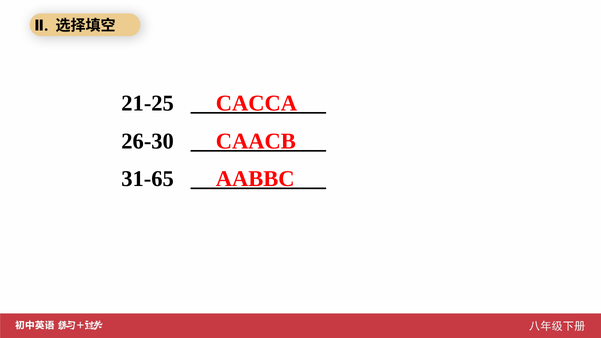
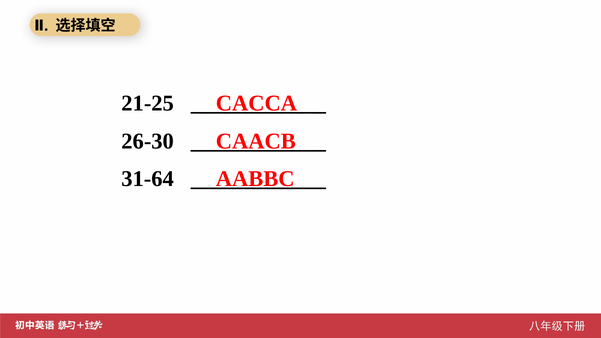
31-65: 31-65 -> 31-64
